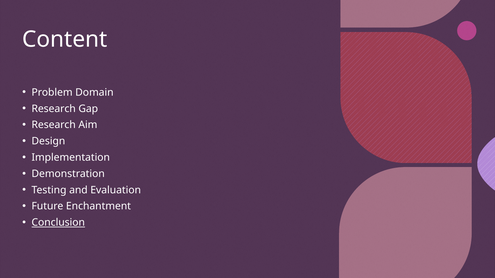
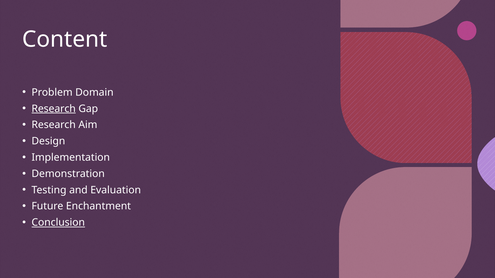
Research at (54, 109) underline: none -> present
